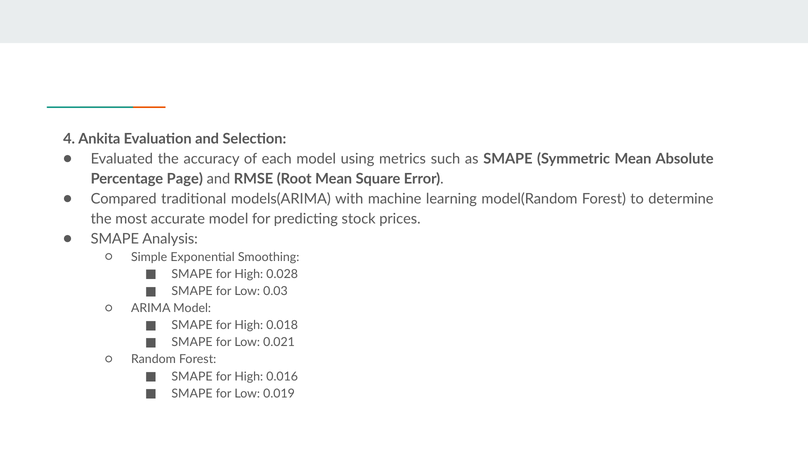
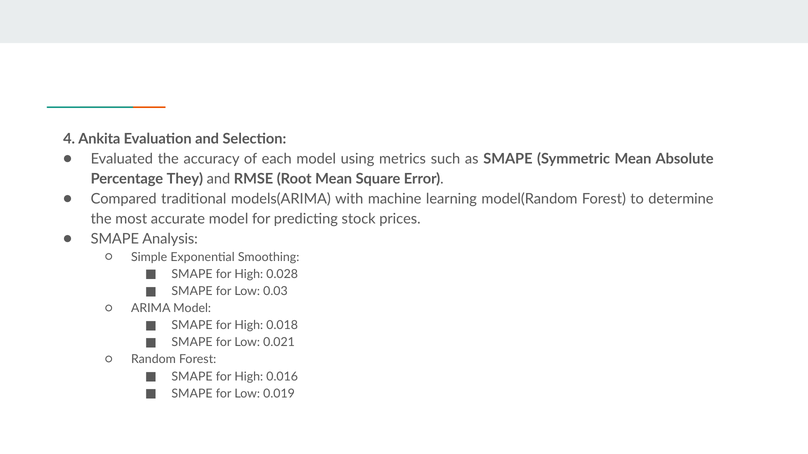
Page: Page -> They
